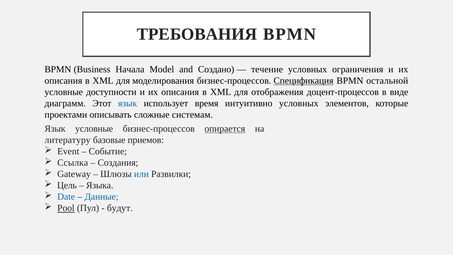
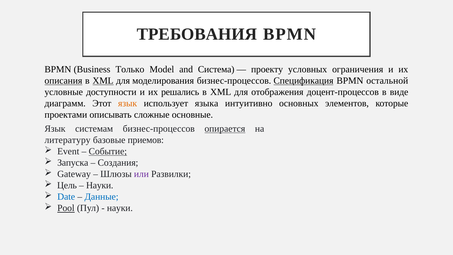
Начала: Начала -> Только
Создано: Создано -> Система
течение: течение -> проекту
описания at (63, 81) underline: none -> present
XML at (103, 81) underline: none -> present
описания at (180, 92): описания -> решались
язык at (128, 103) colour: blue -> orange
время: время -> языка
интуитивно условных: условных -> основных
системам: системам -> основные
Язык условные: условные -> системам
Событие underline: none -> present
Ссылка: Ссылка -> Запуска
или colour: blue -> purple
Языка at (100, 185): Языка -> Науки
будут at (120, 208): будут -> науки
